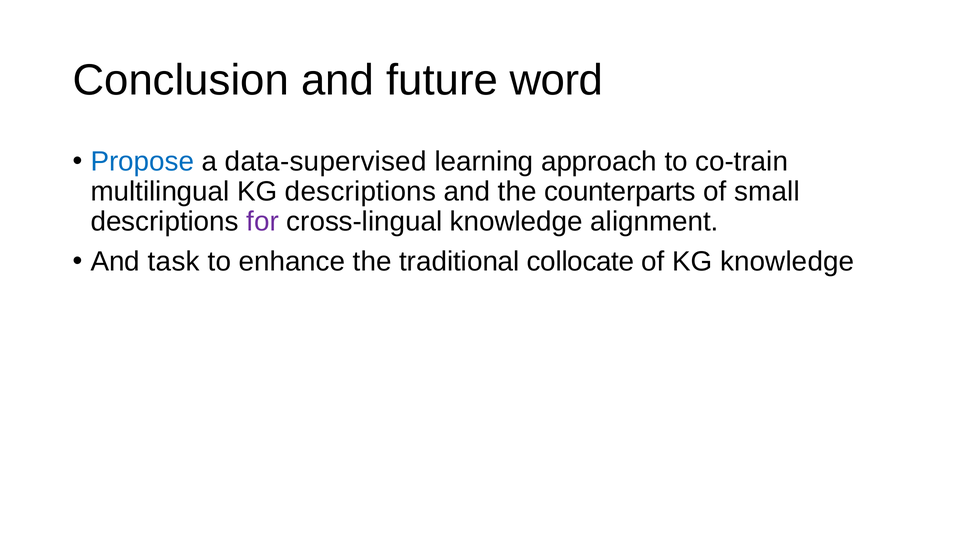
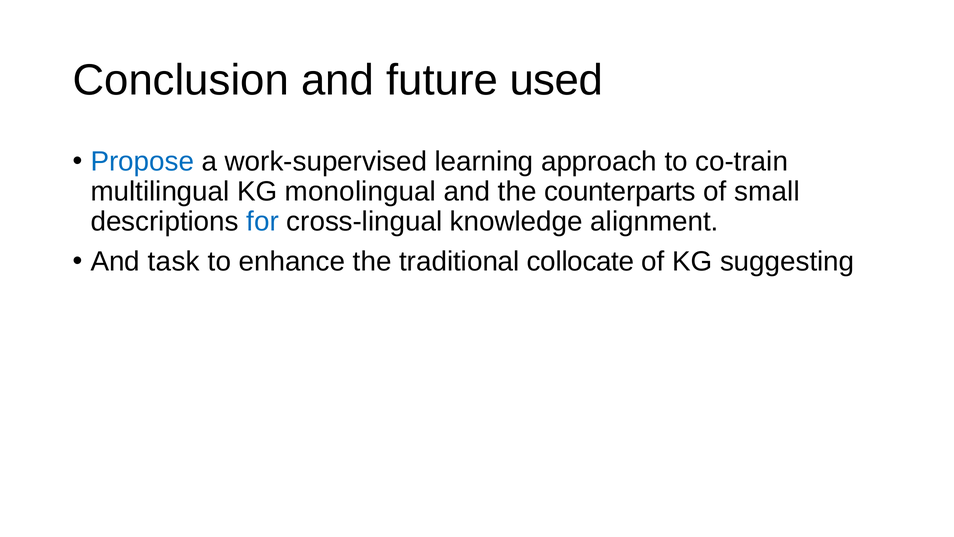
word: word -> used
data-supervised: data-supervised -> work-supervised
KG descriptions: descriptions -> monolingual
for colour: purple -> blue
KG knowledge: knowledge -> suggesting
